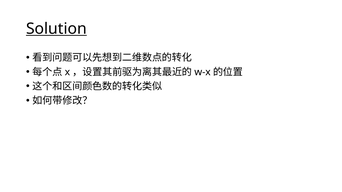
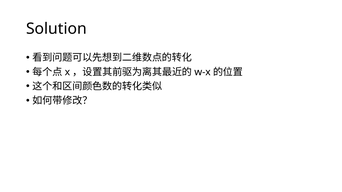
Solution underline: present -> none
